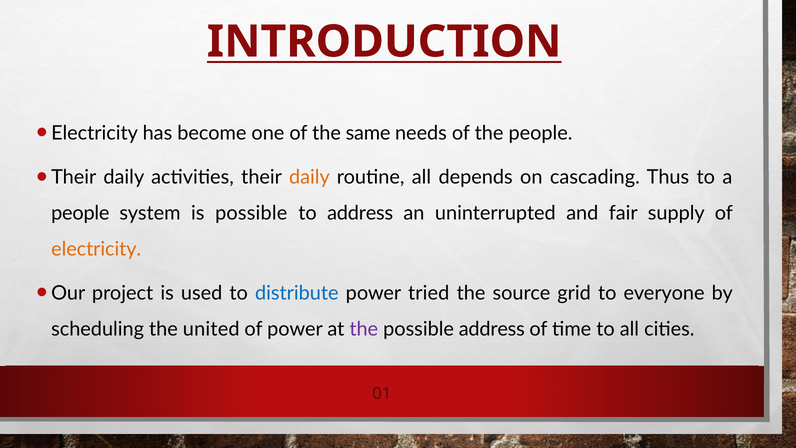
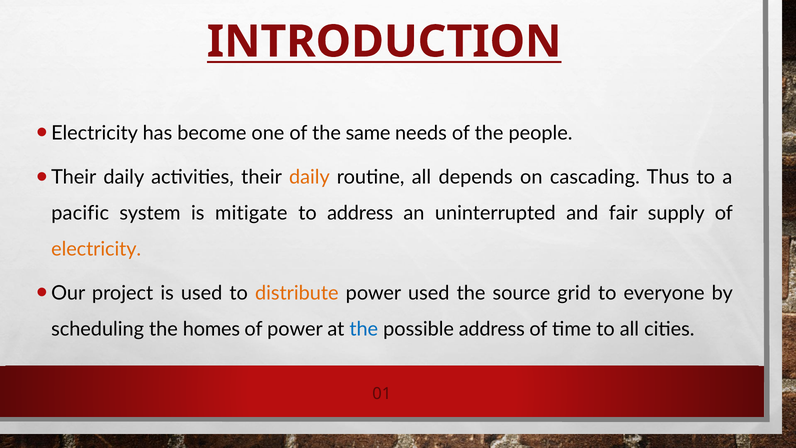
people at (80, 213): people -> pacific
is possible: possible -> mitigate
distribute colour: blue -> orange
power tried: tried -> used
united: united -> homes
the at (364, 329) colour: purple -> blue
